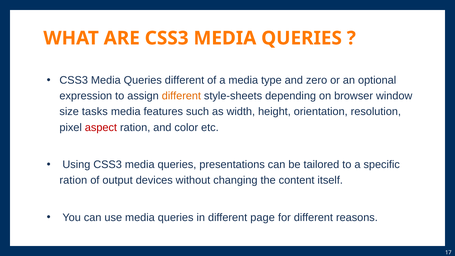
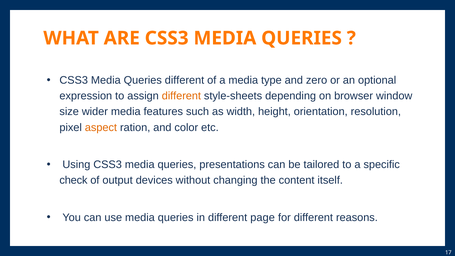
tasks: tasks -> wider
aspect colour: red -> orange
ration at (73, 180): ration -> check
